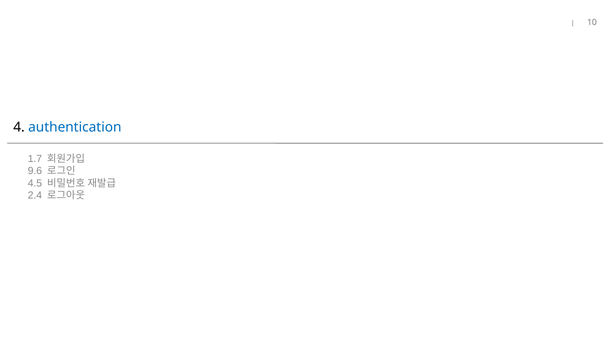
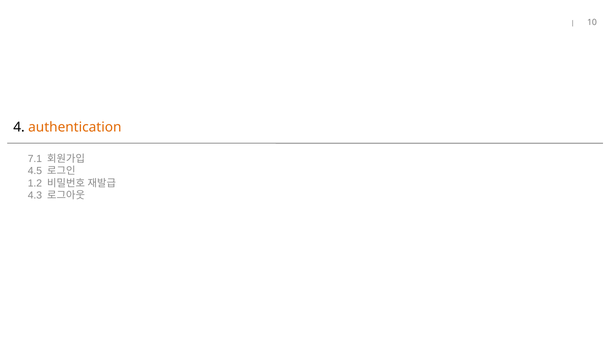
authentication colour: blue -> orange
1.7: 1.7 -> 7.1
9.6: 9.6 -> 4.5
4.5: 4.5 -> 1.2
2.4: 2.4 -> 4.3
